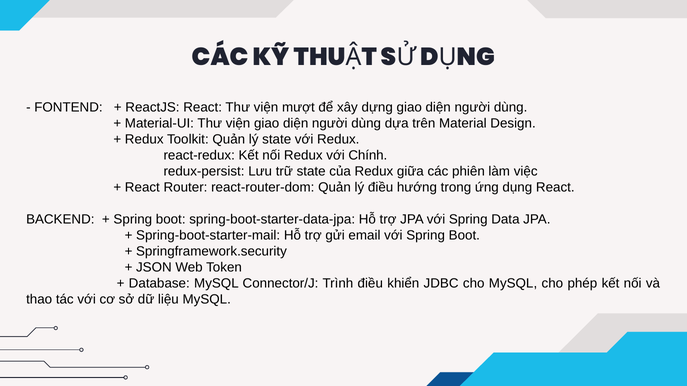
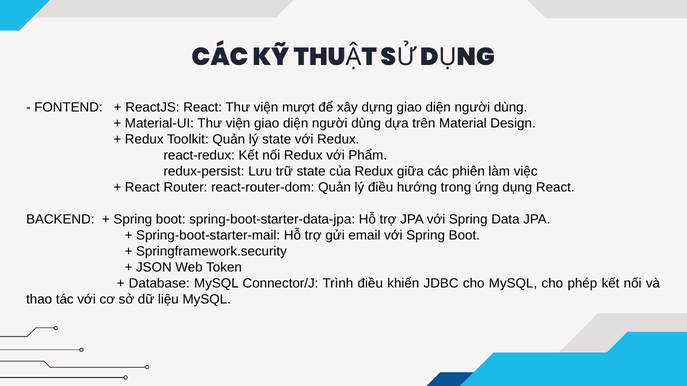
Chính: Chính -> Phẩm
